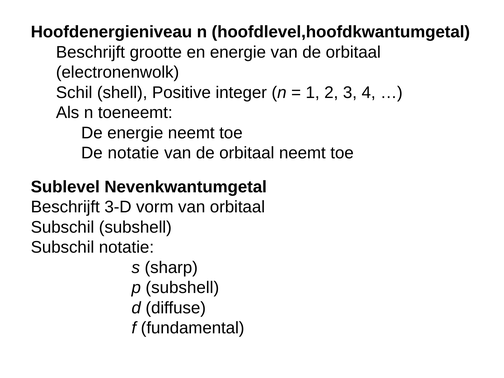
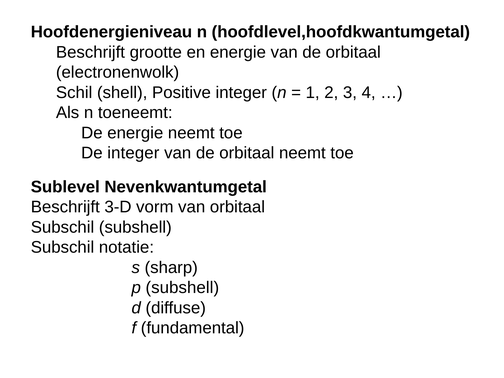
De notatie: notatie -> integer
